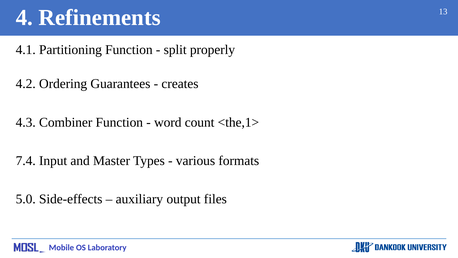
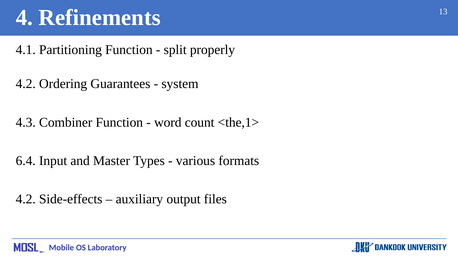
creates: creates -> system
7.4: 7.4 -> 6.4
5.0 at (26, 199): 5.0 -> 4.2
